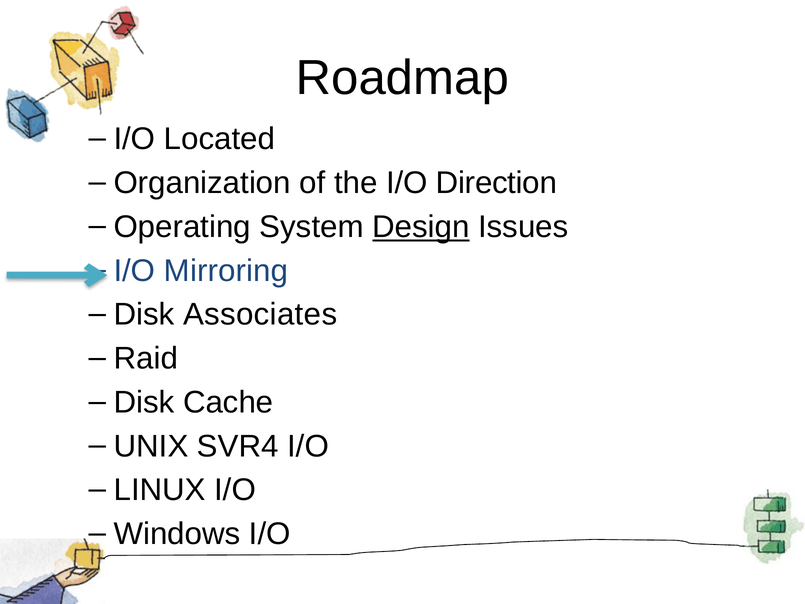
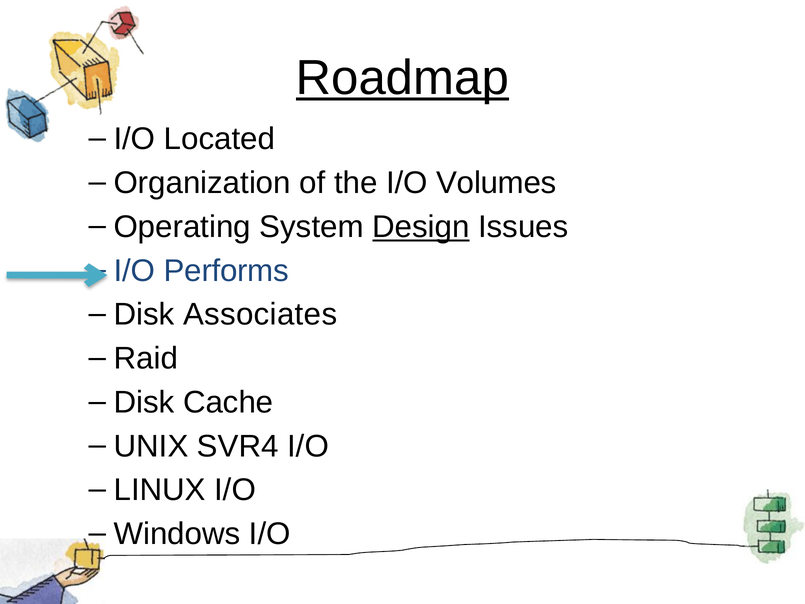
Roadmap underline: none -> present
Direction: Direction -> Volumes
Mirroring: Mirroring -> Performs
